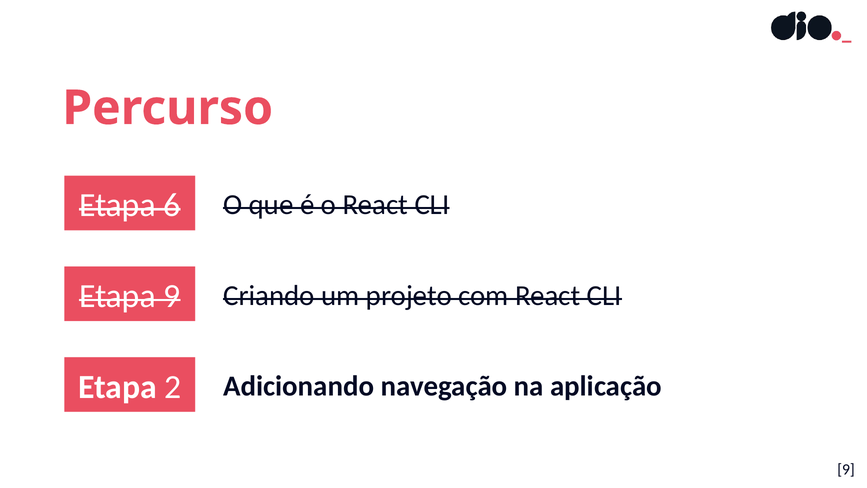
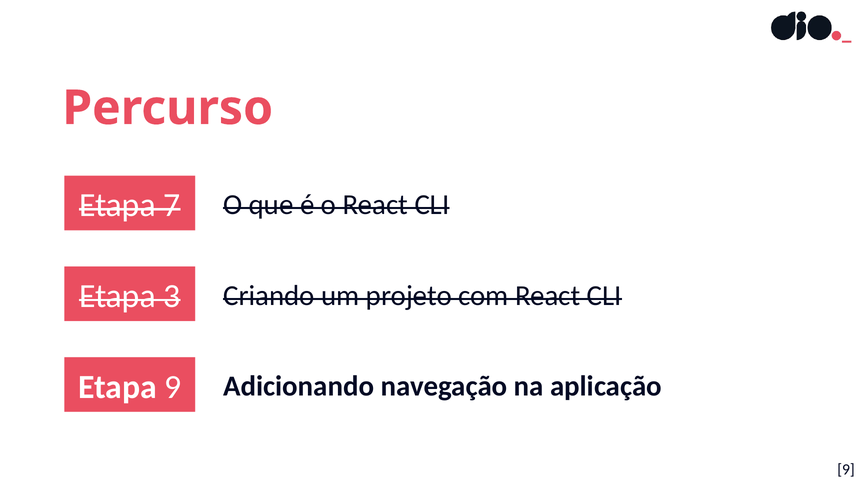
6: 6 -> 7
Etapa 9: 9 -> 3
Etapa 2: 2 -> 9
